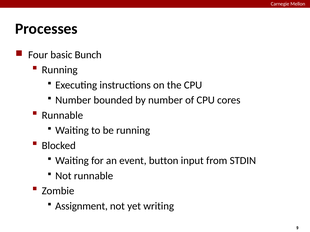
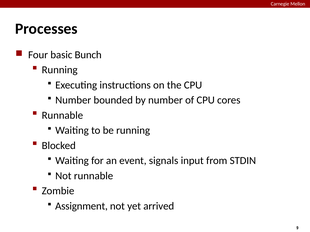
button: button -> signals
writing: writing -> arrived
